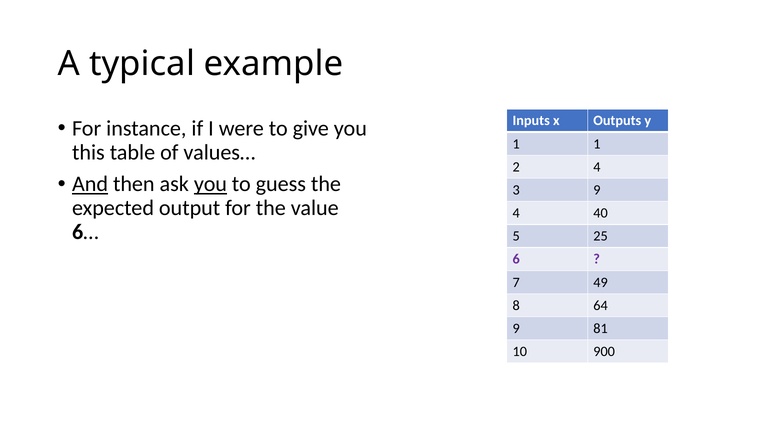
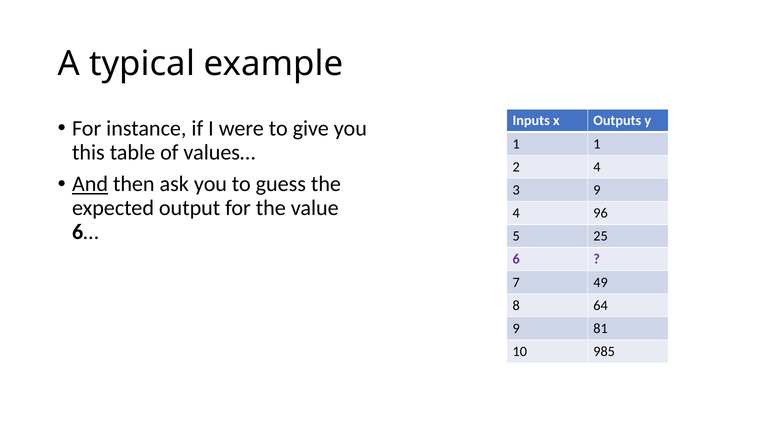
you at (210, 184) underline: present -> none
40: 40 -> 96
900: 900 -> 985
